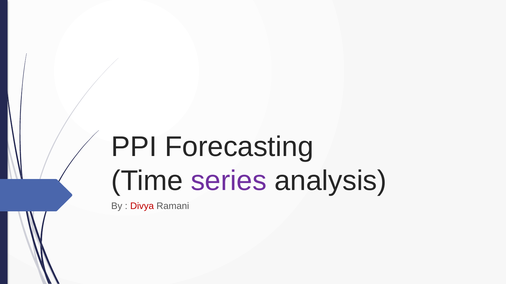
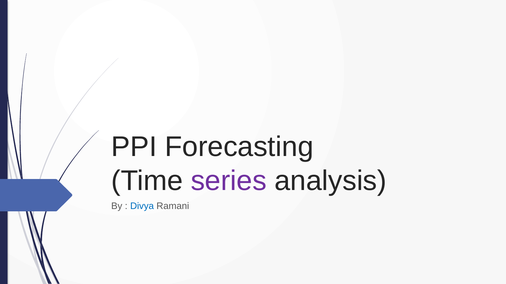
Divya colour: red -> blue
